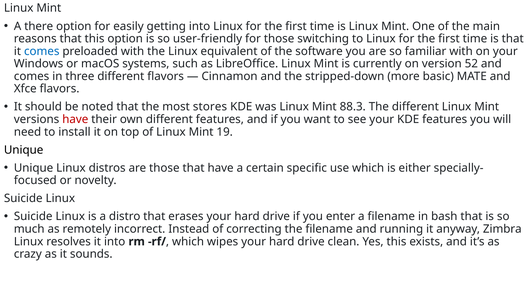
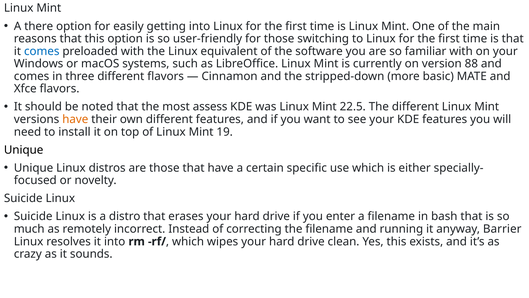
52: 52 -> 88
stores: stores -> assess
88.3: 88.3 -> 22.5
have at (75, 119) colour: red -> orange
Zimbra: Zimbra -> Barrier
